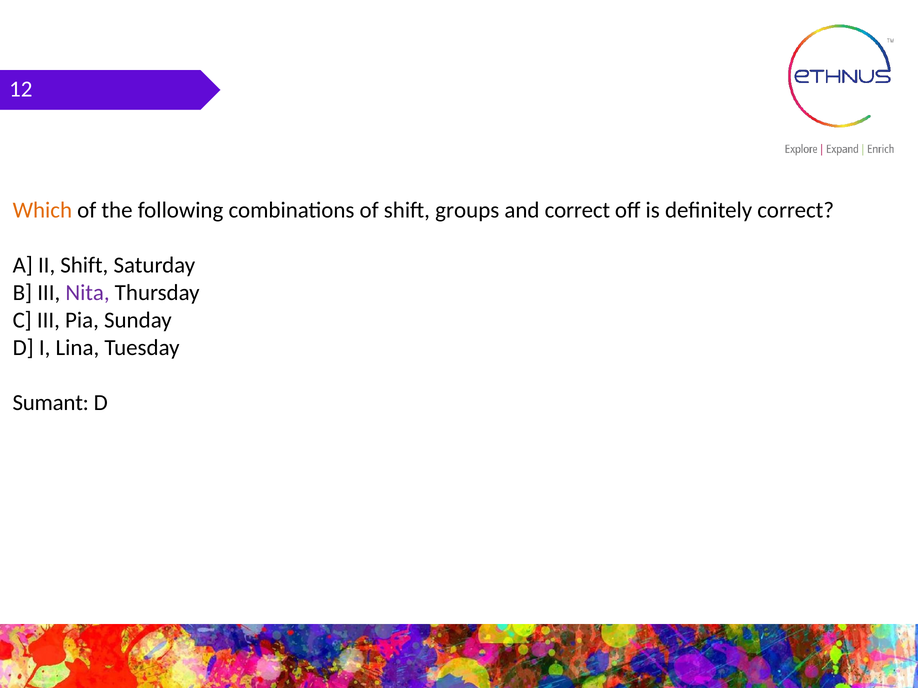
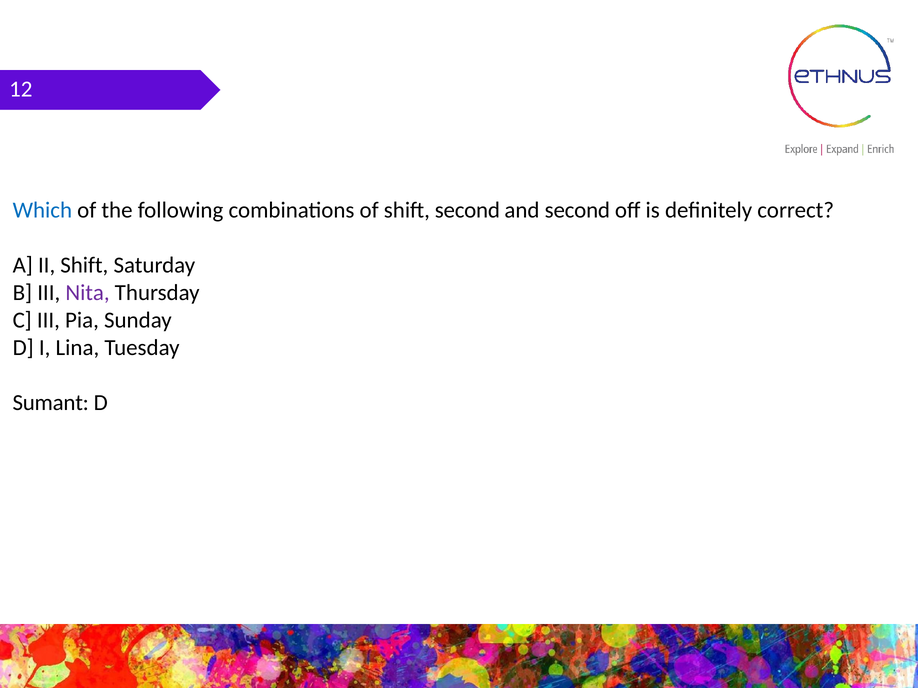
Which colour: orange -> blue
shift groups: groups -> second
and correct: correct -> second
